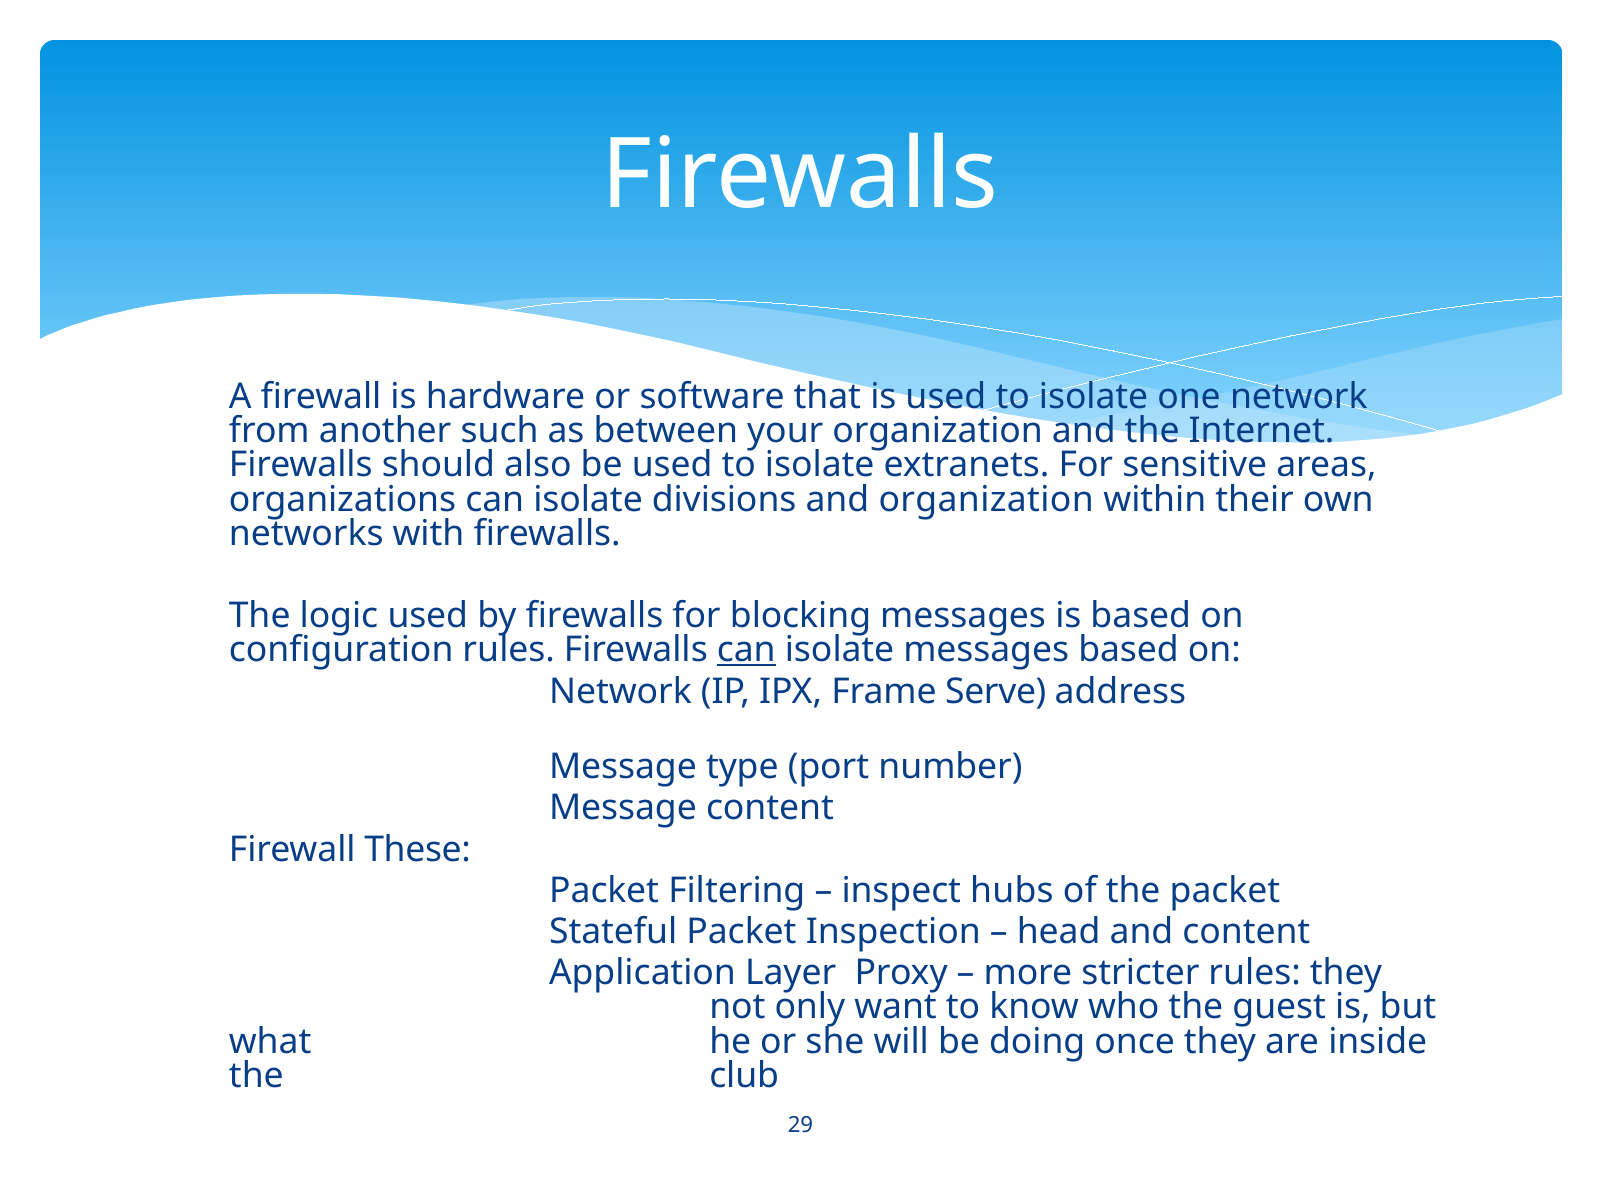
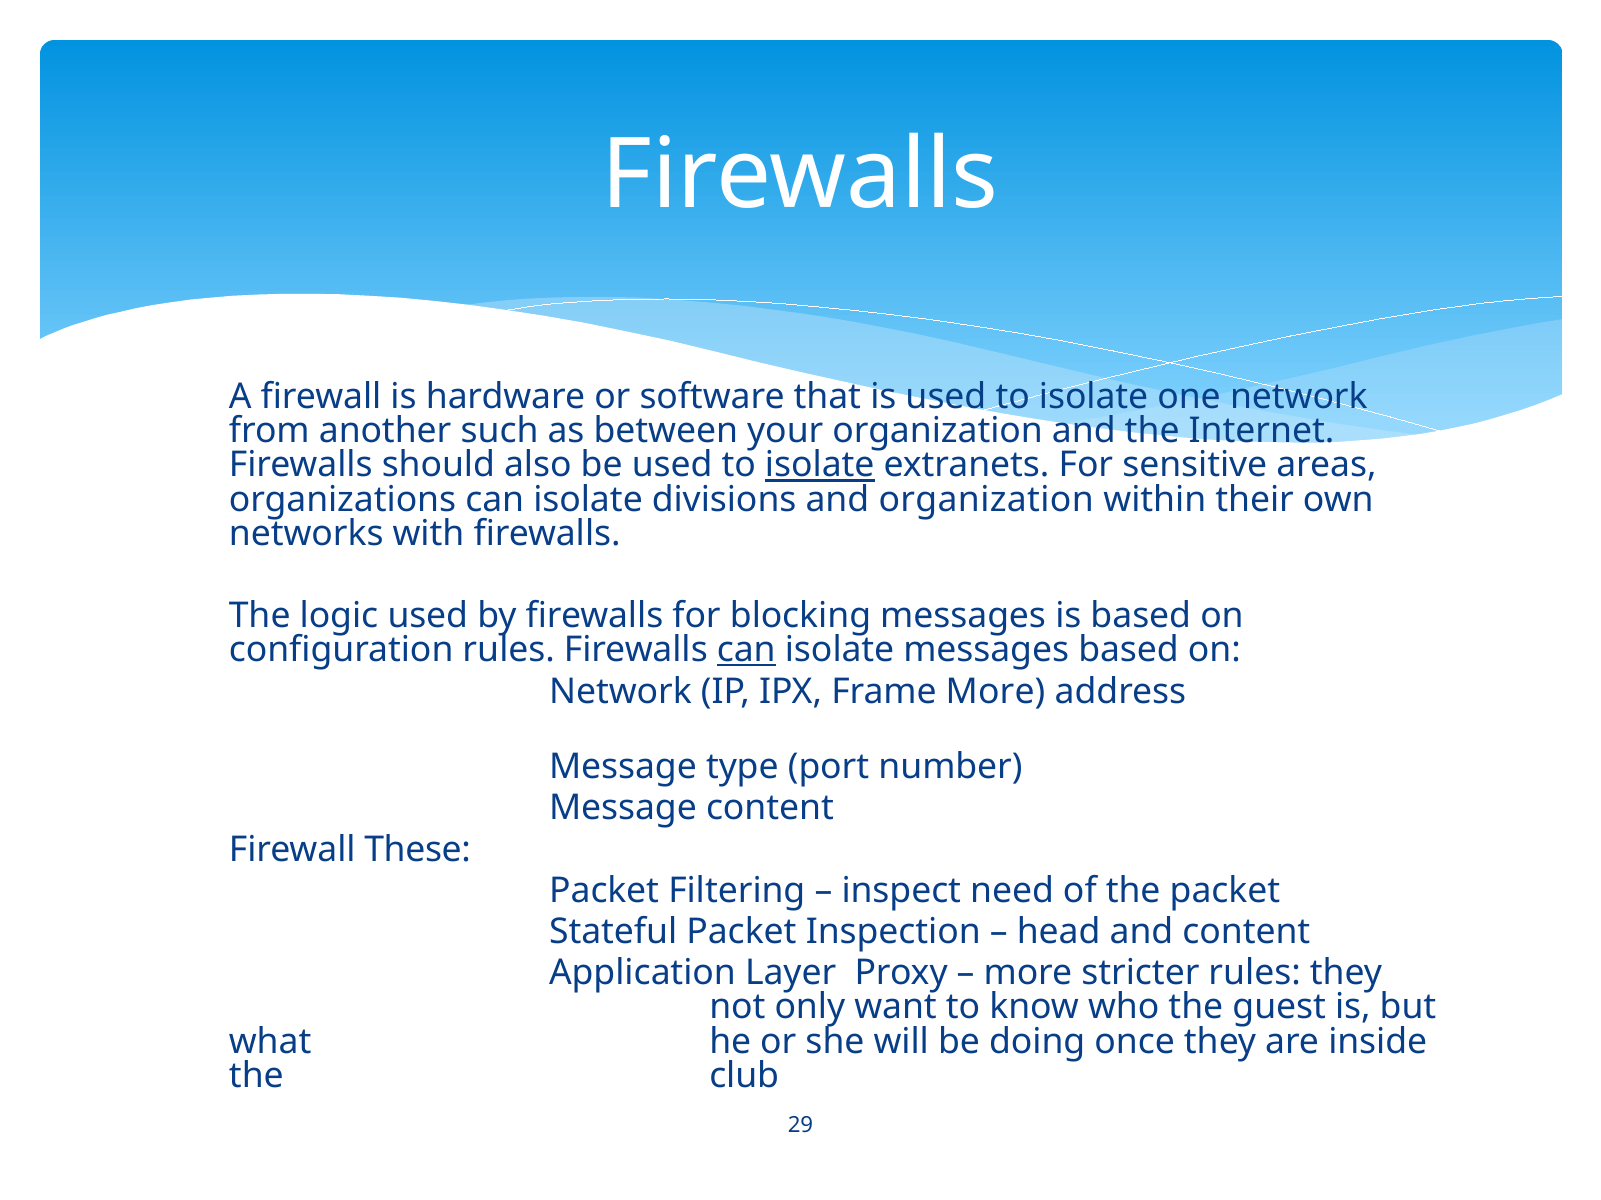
isolate at (820, 465) underline: none -> present
Frame Serve: Serve -> More
hubs: hubs -> need
